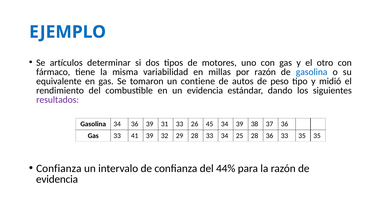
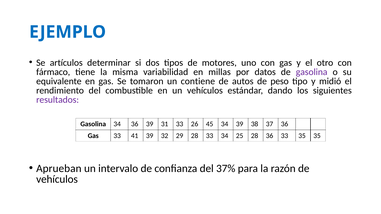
por razón: razón -> datos
gasolina at (312, 72) colour: blue -> purple
un evidencia: evidencia -> vehículos
Confianza at (59, 169): Confianza -> Aprueban
44%: 44% -> 37%
evidencia at (57, 180): evidencia -> vehículos
